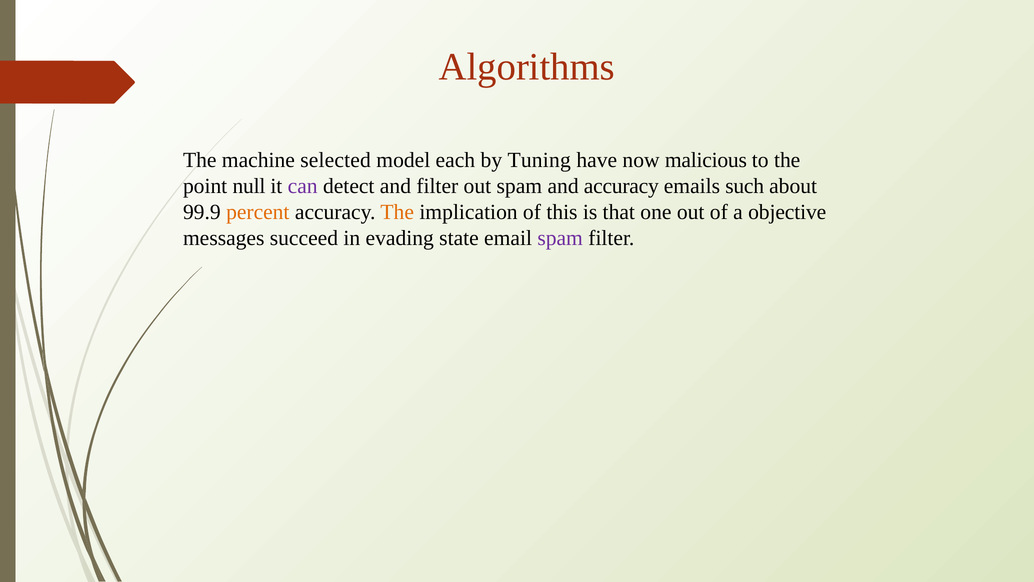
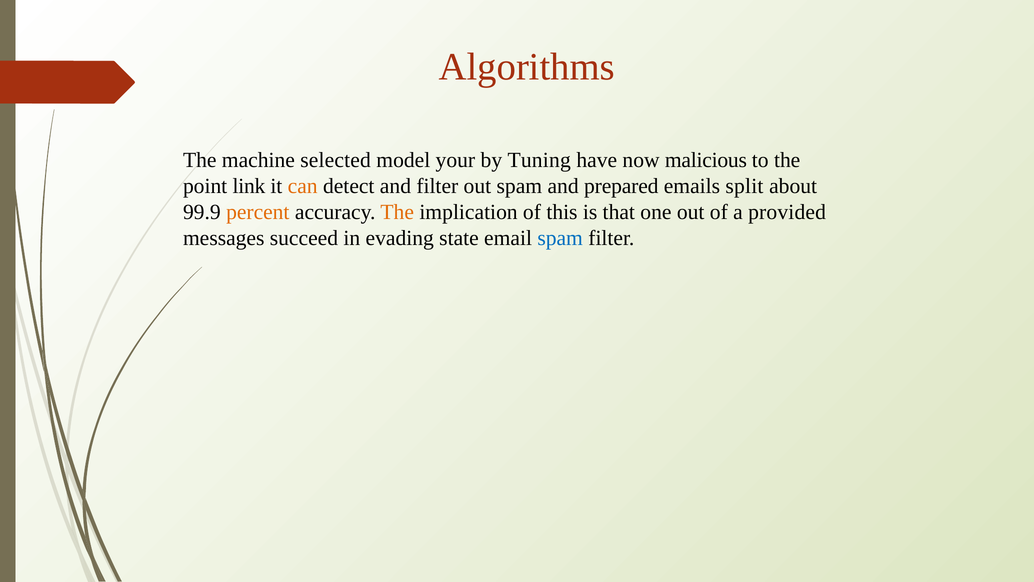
each: each -> your
null: null -> link
can colour: purple -> orange
and accuracy: accuracy -> prepared
such: such -> split
objective: objective -> provided
spam at (560, 238) colour: purple -> blue
